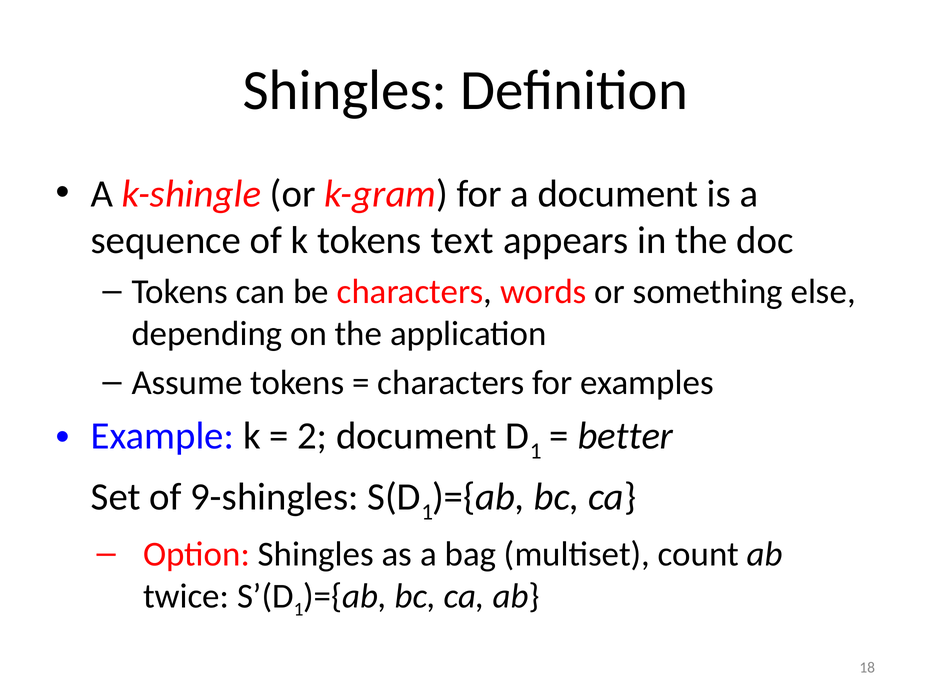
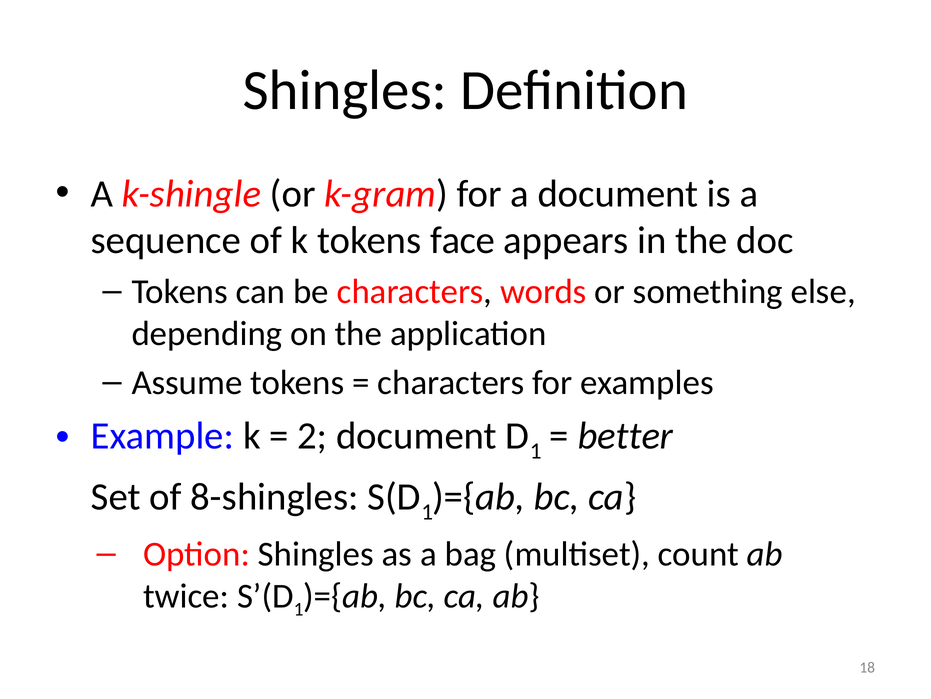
text: text -> face
9-shingles: 9-shingles -> 8-shingles
